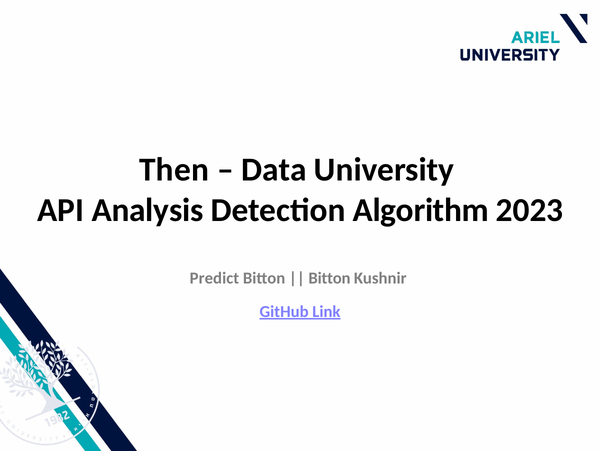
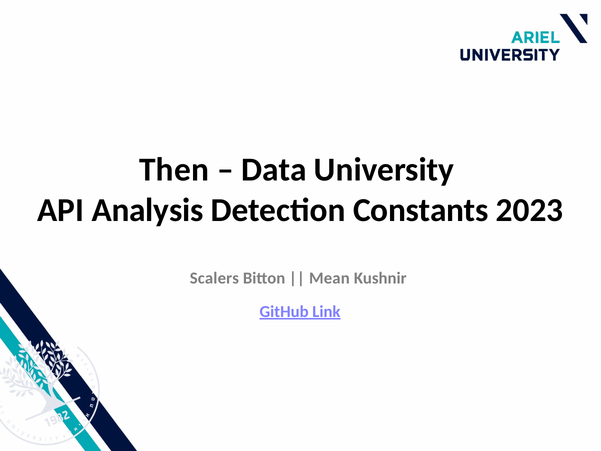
Algorithm: Algorithm -> Constants
Predict: Predict -> Scalers
Bitton at (330, 278): Bitton -> Mean
